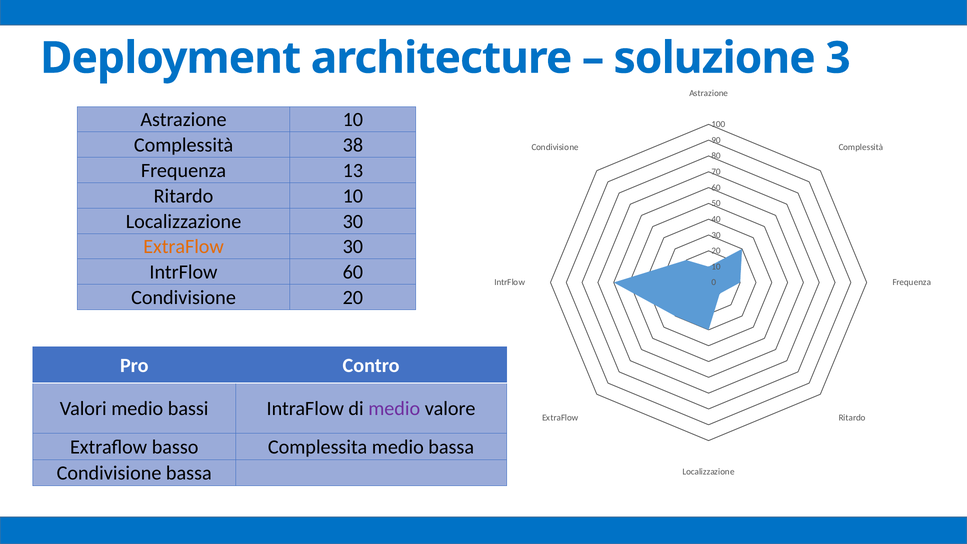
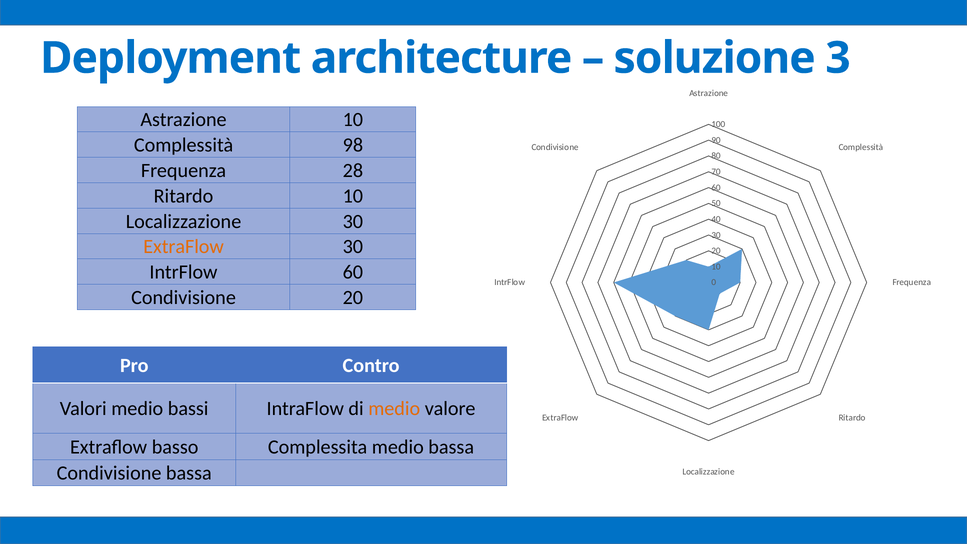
38: 38 -> 98
13: 13 -> 28
medio at (394, 409) colour: purple -> orange
